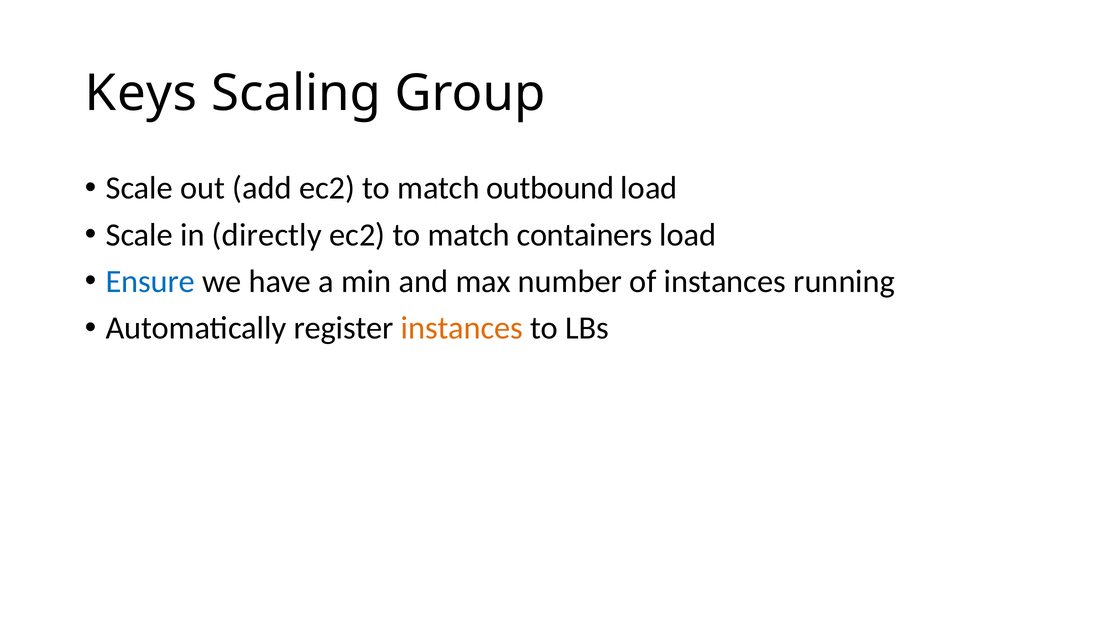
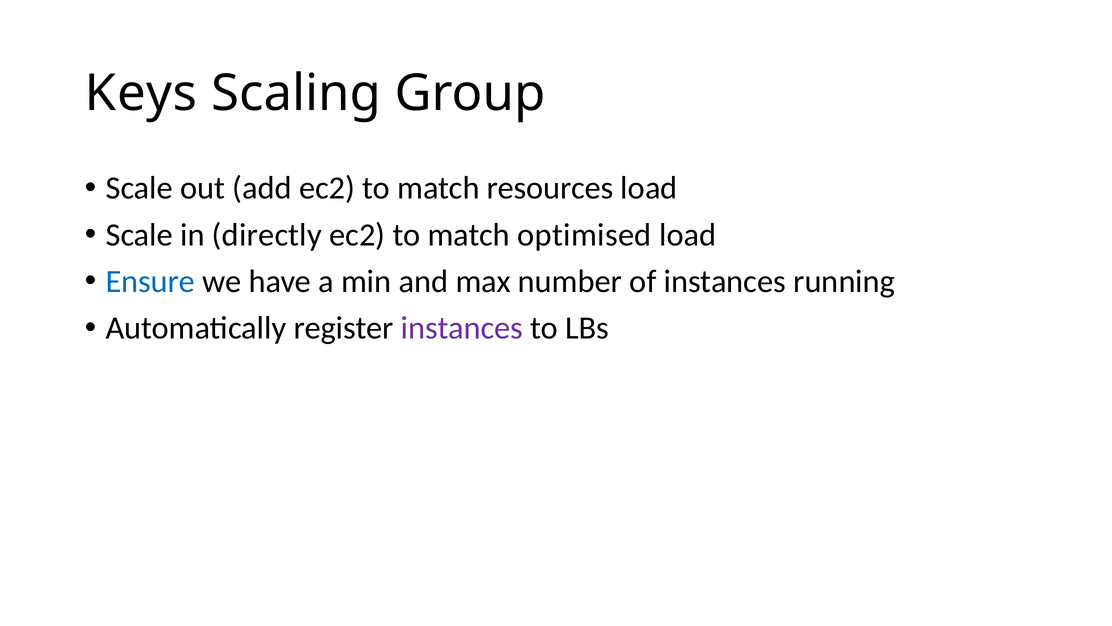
outbound: outbound -> resources
containers: containers -> optimised
instances at (462, 328) colour: orange -> purple
